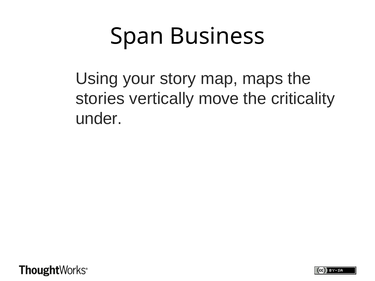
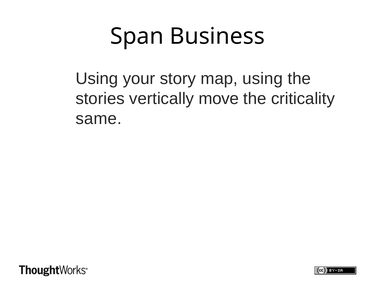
map maps: maps -> using
under: under -> same
